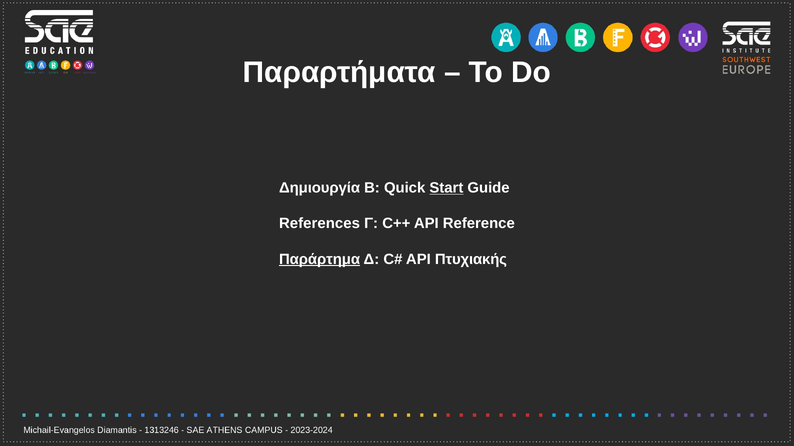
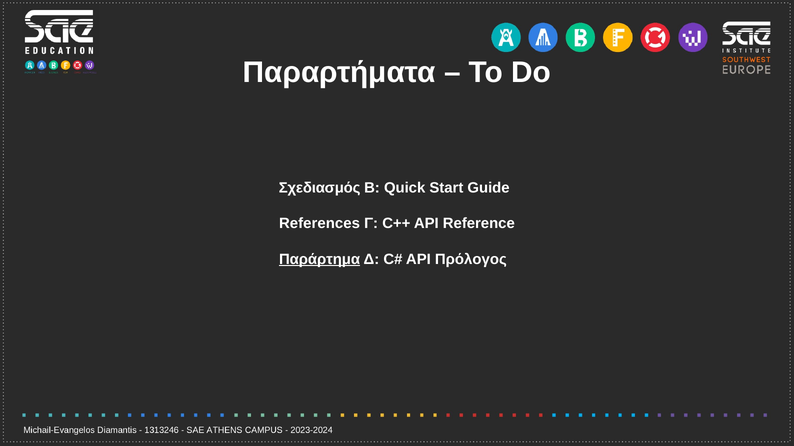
Δημιουργία: Δημιουργία -> Σχεδιασμός
Start underline: present -> none
Πτυχιακής: Πτυχιακής -> Πρόλογος
